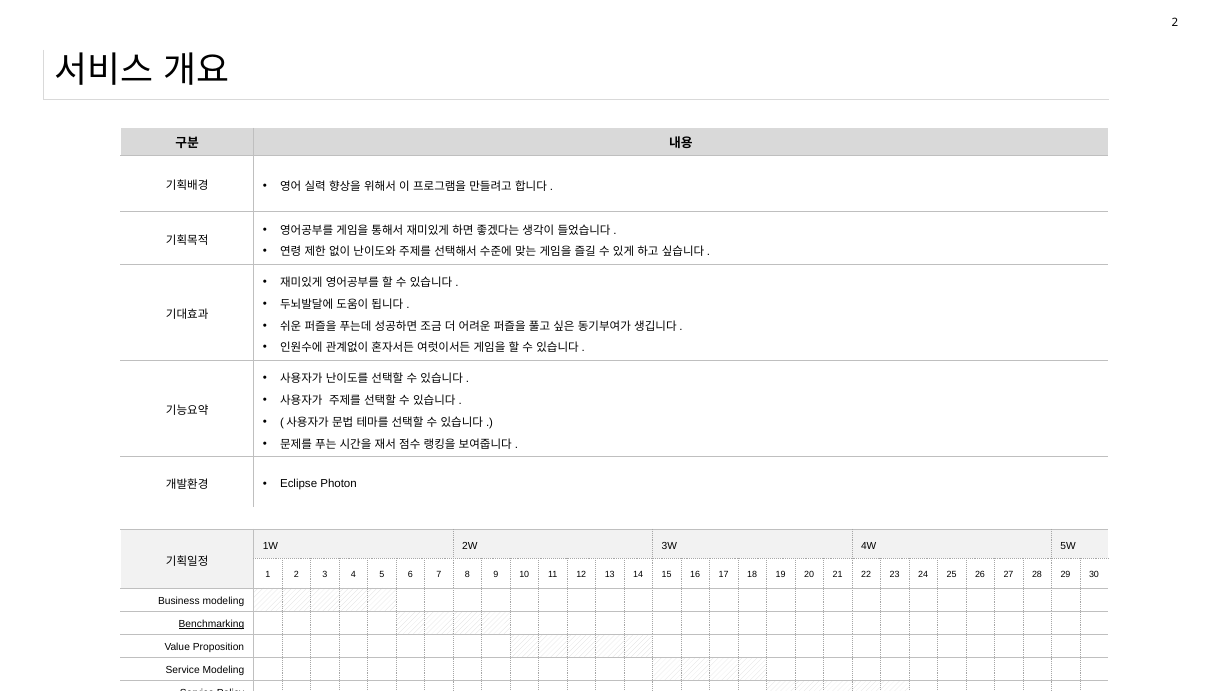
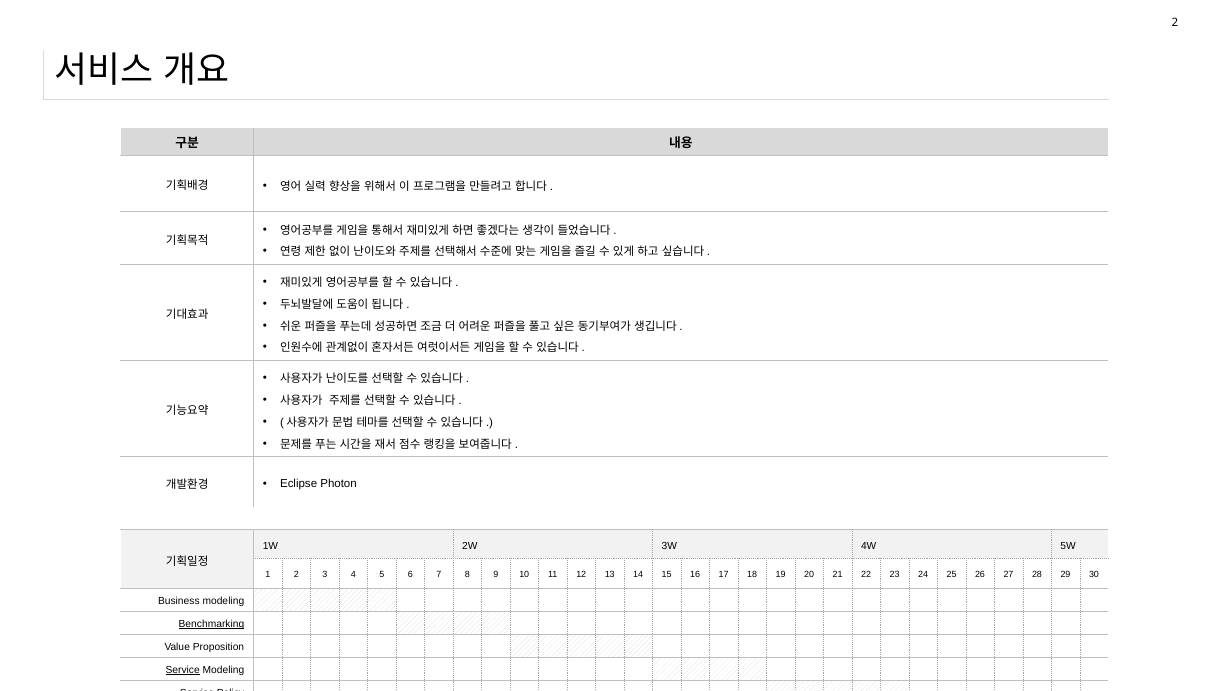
Service at (183, 670) underline: none -> present
